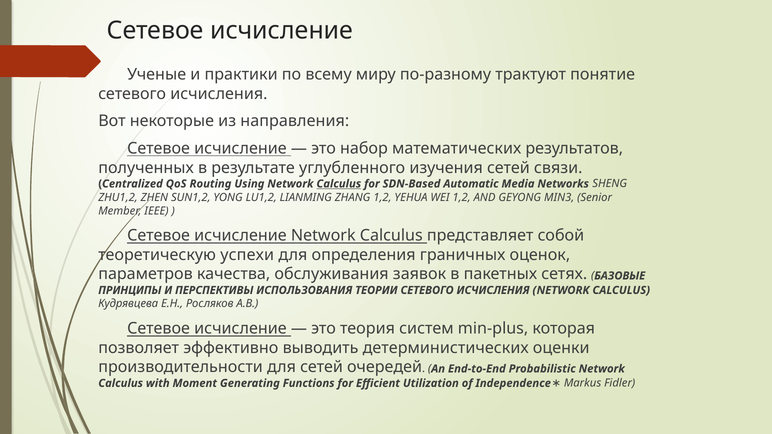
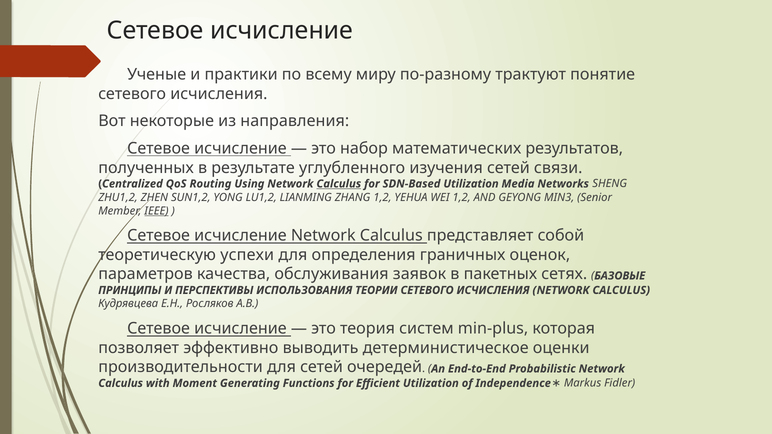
SDN-Based Automatic: Automatic -> Utilization
IEEE underline: none -> present
детерминистических: детерминистических -> детерминистическое
